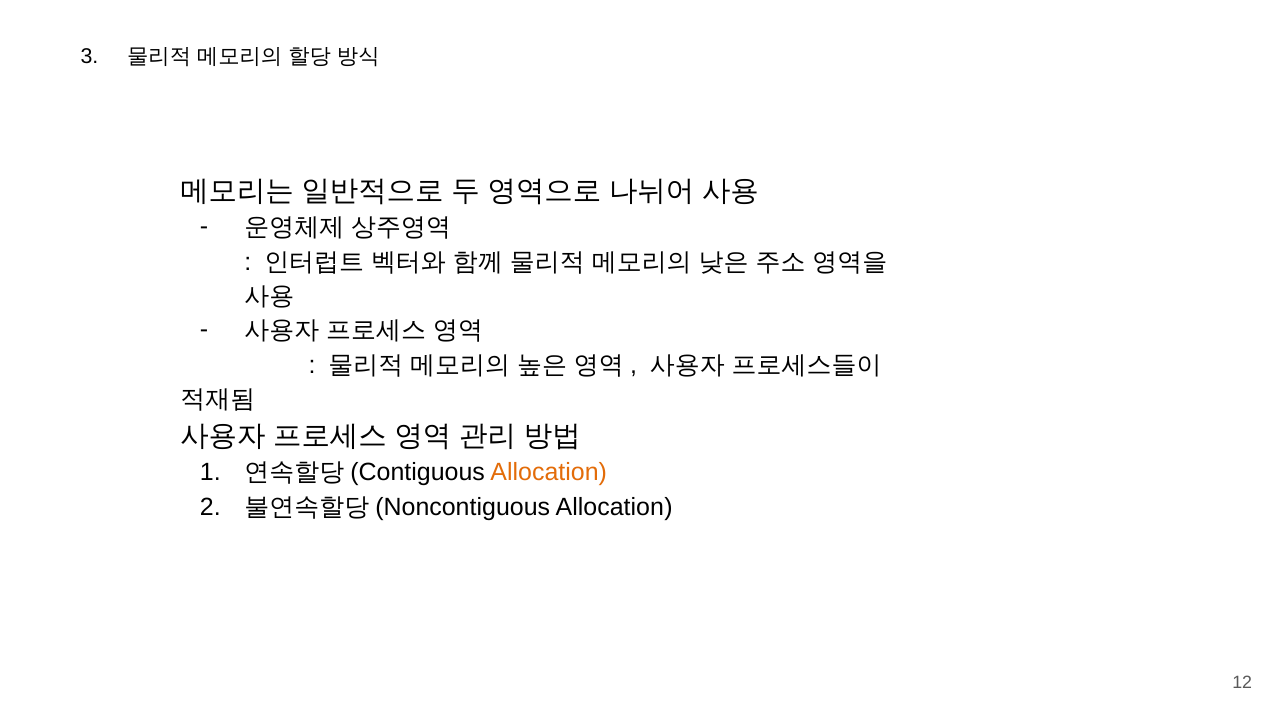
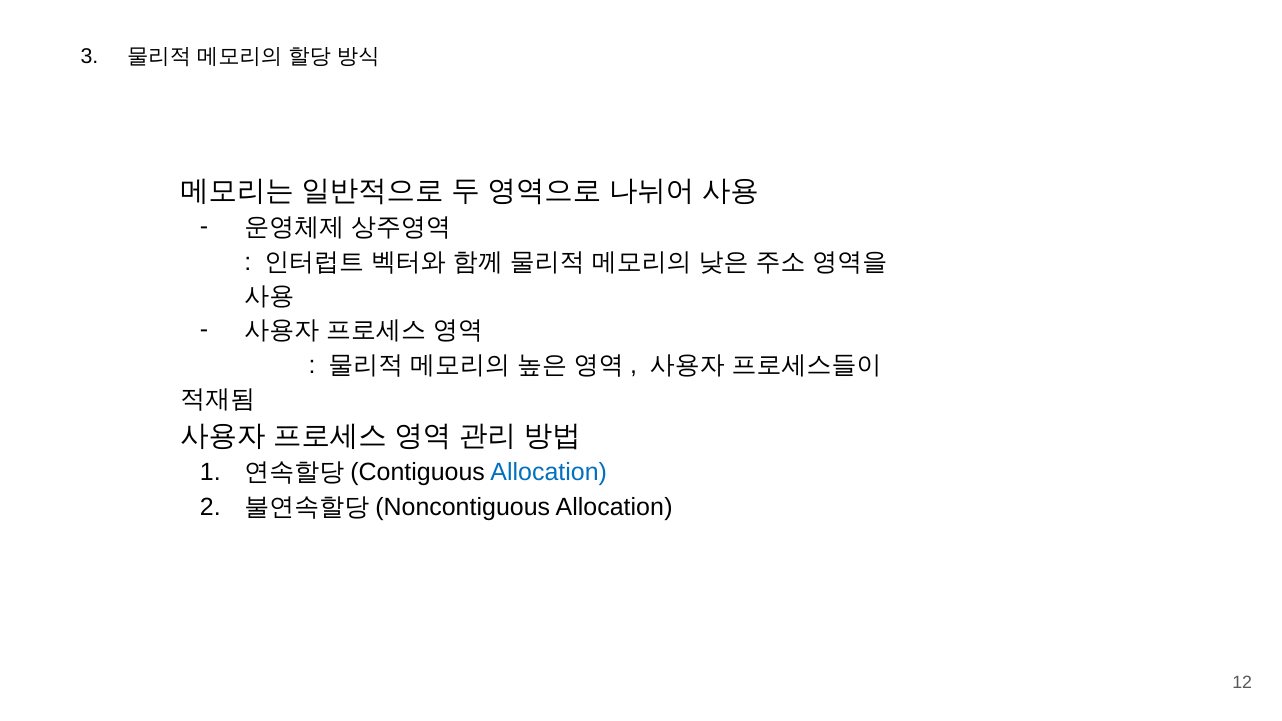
Allocation at (549, 473) colour: orange -> blue
